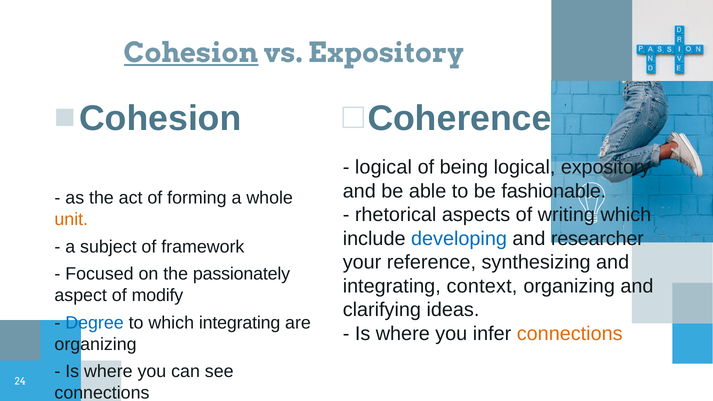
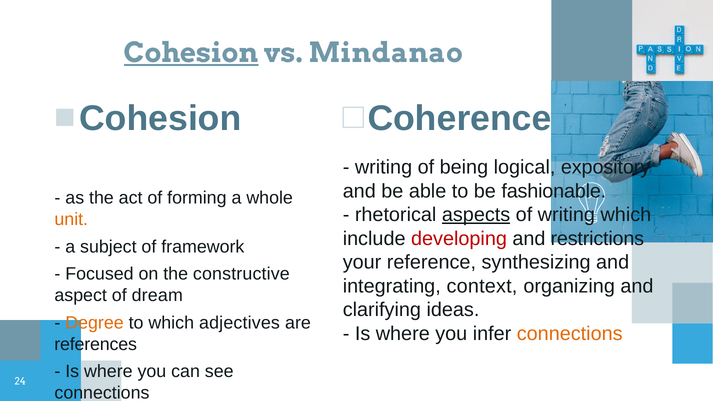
vs Expository: Expository -> Mindanao
logical at (383, 167): logical -> writing
aspects underline: none -> present
developing colour: blue -> red
researcher: researcher -> restrictions
passionately: passionately -> constructive
modify: modify -> dream
Degree colour: blue -> orange
which integrating: integrating -> adjectives
organizing at (96, 344): organizing -> references
